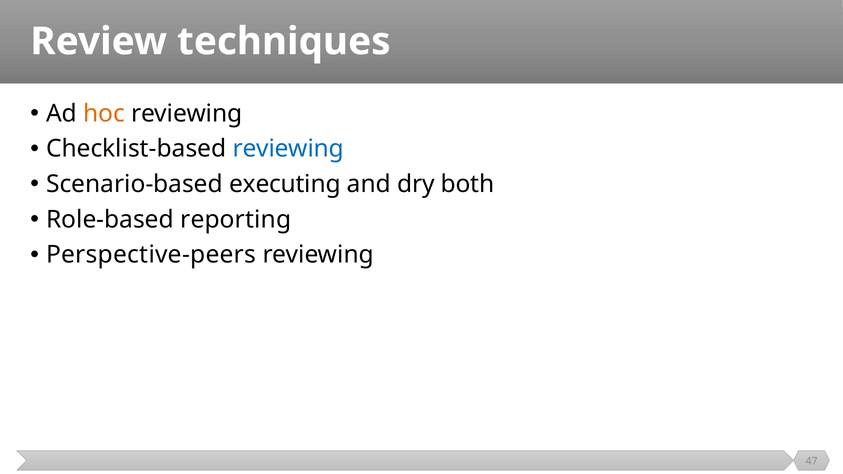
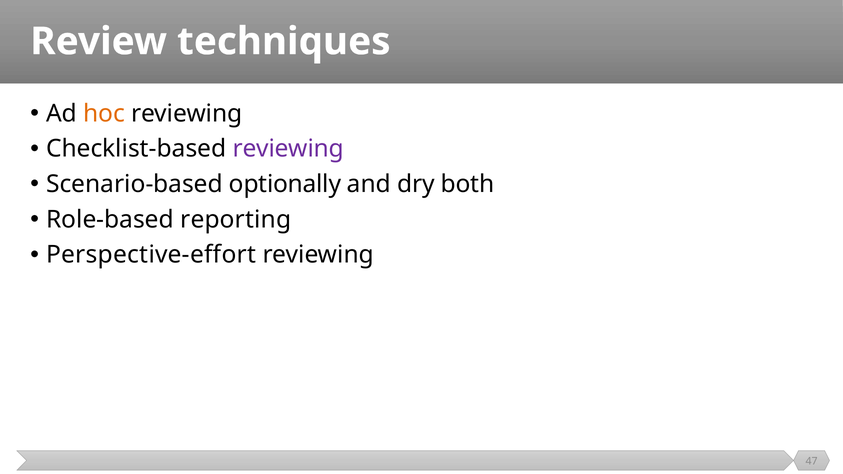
reviewing at (288, 149) colour: blue -> purple
executing: executing -> optionally
Perspective-peers: Perspective-peers -> Perspective-effort
